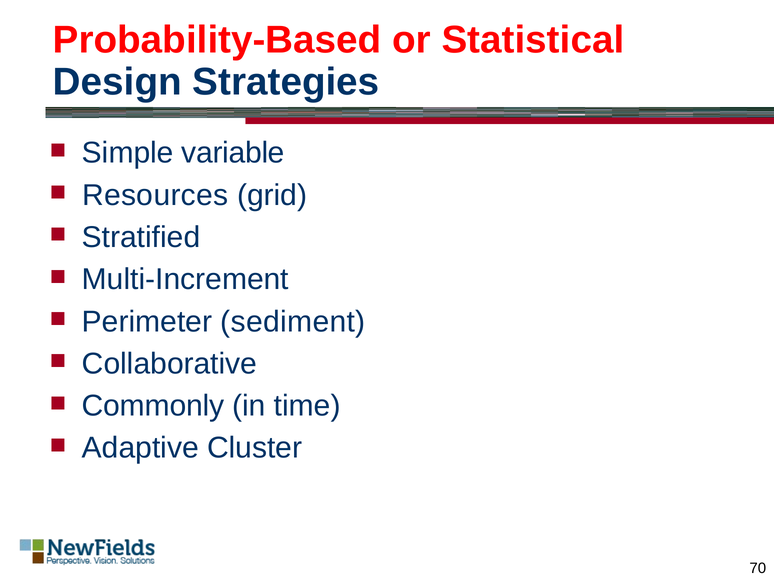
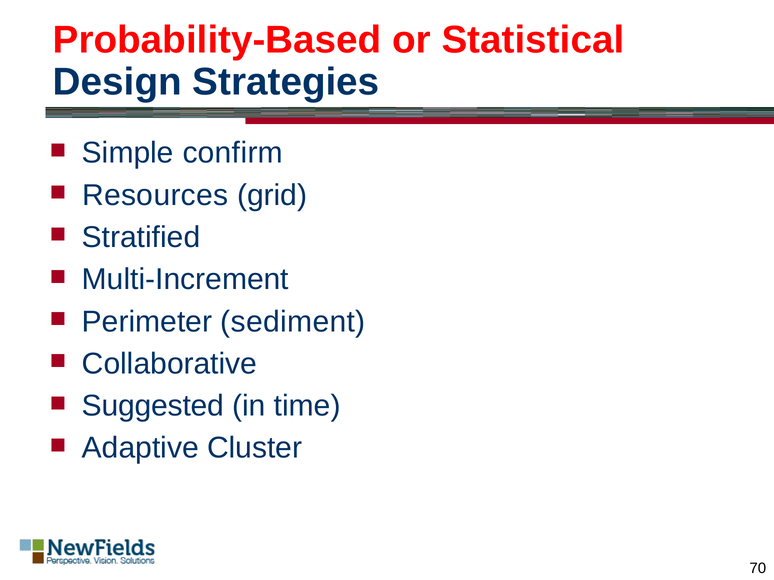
variable: variable -> confirm
Commonly: Commonly -> Suggested
